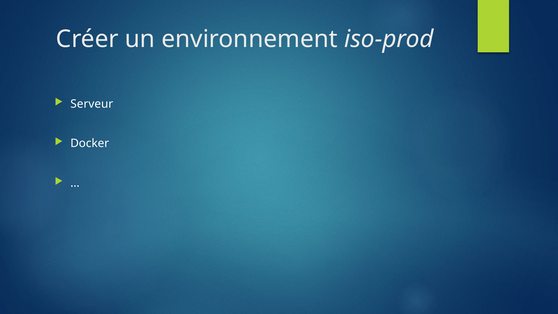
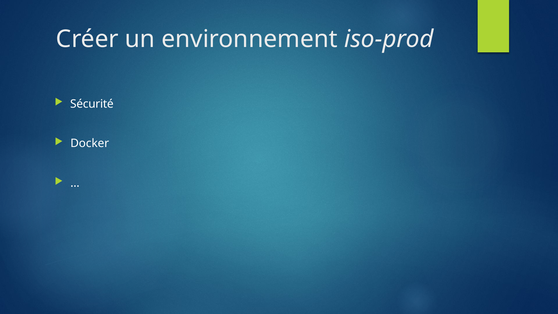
Serveur: Serveur -> Sécurité
